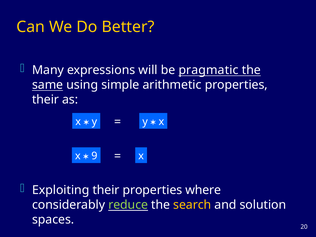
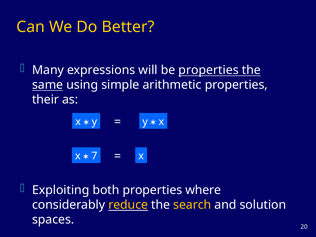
be pragmatic: pragmatic -> properties
9: 9 -> 7
Exploiting their: their -> both
reduce colour: light green -> yellow
